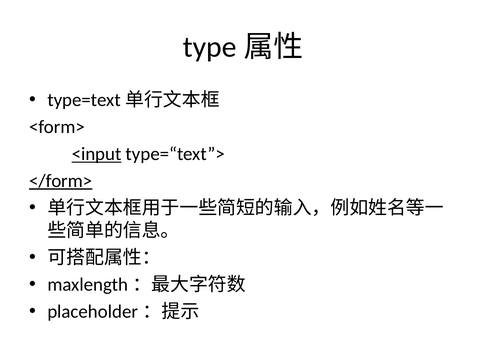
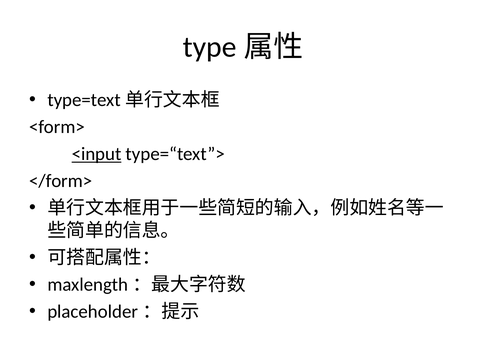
</form> underline: present -> none
